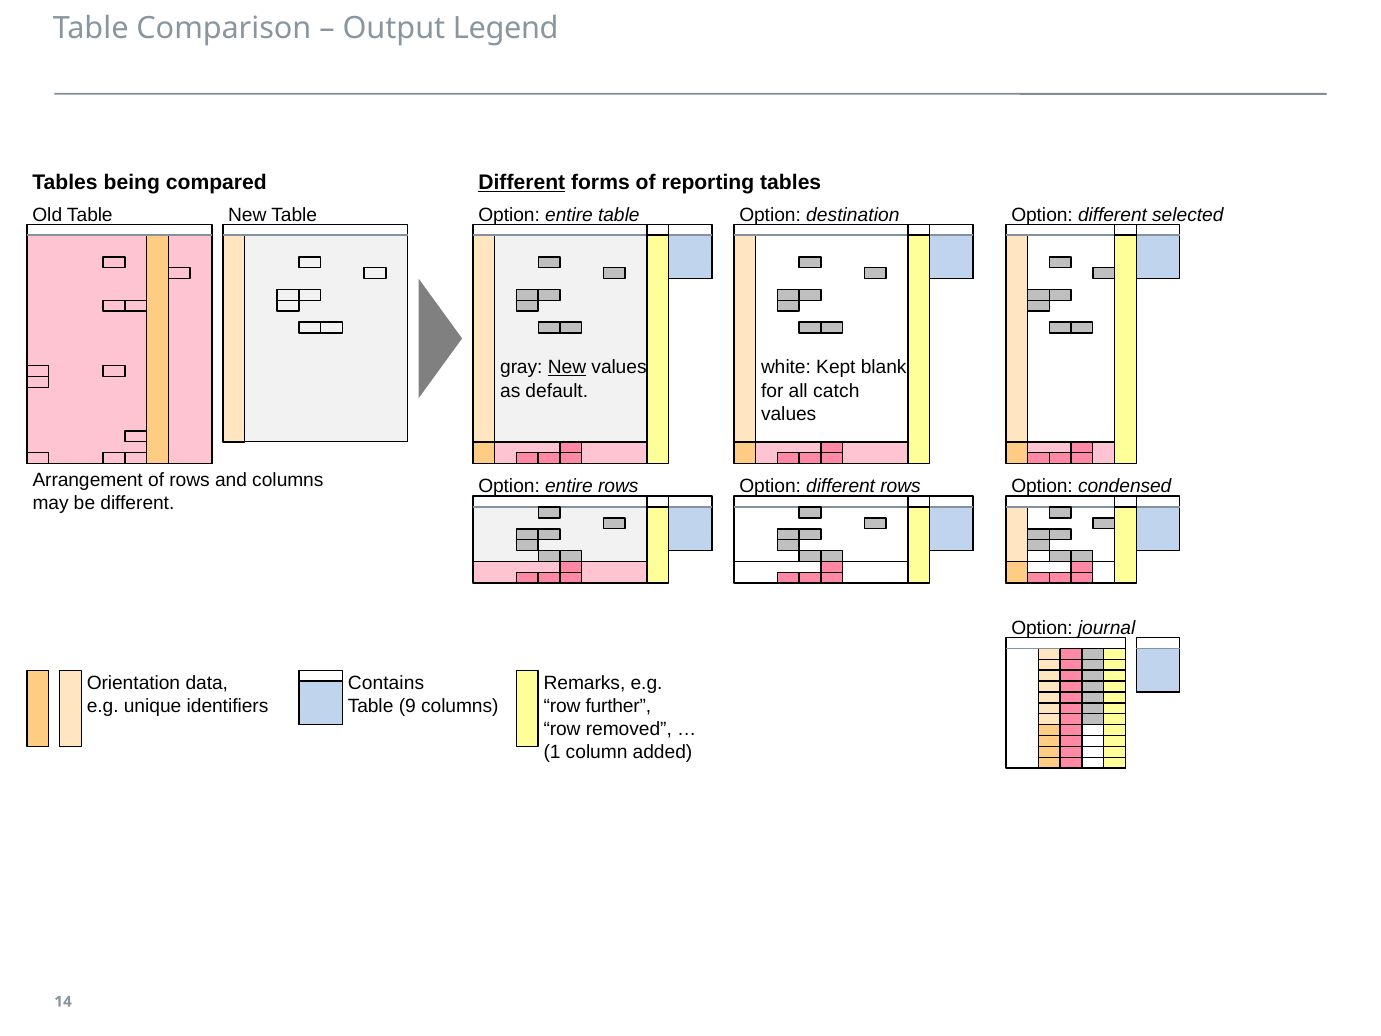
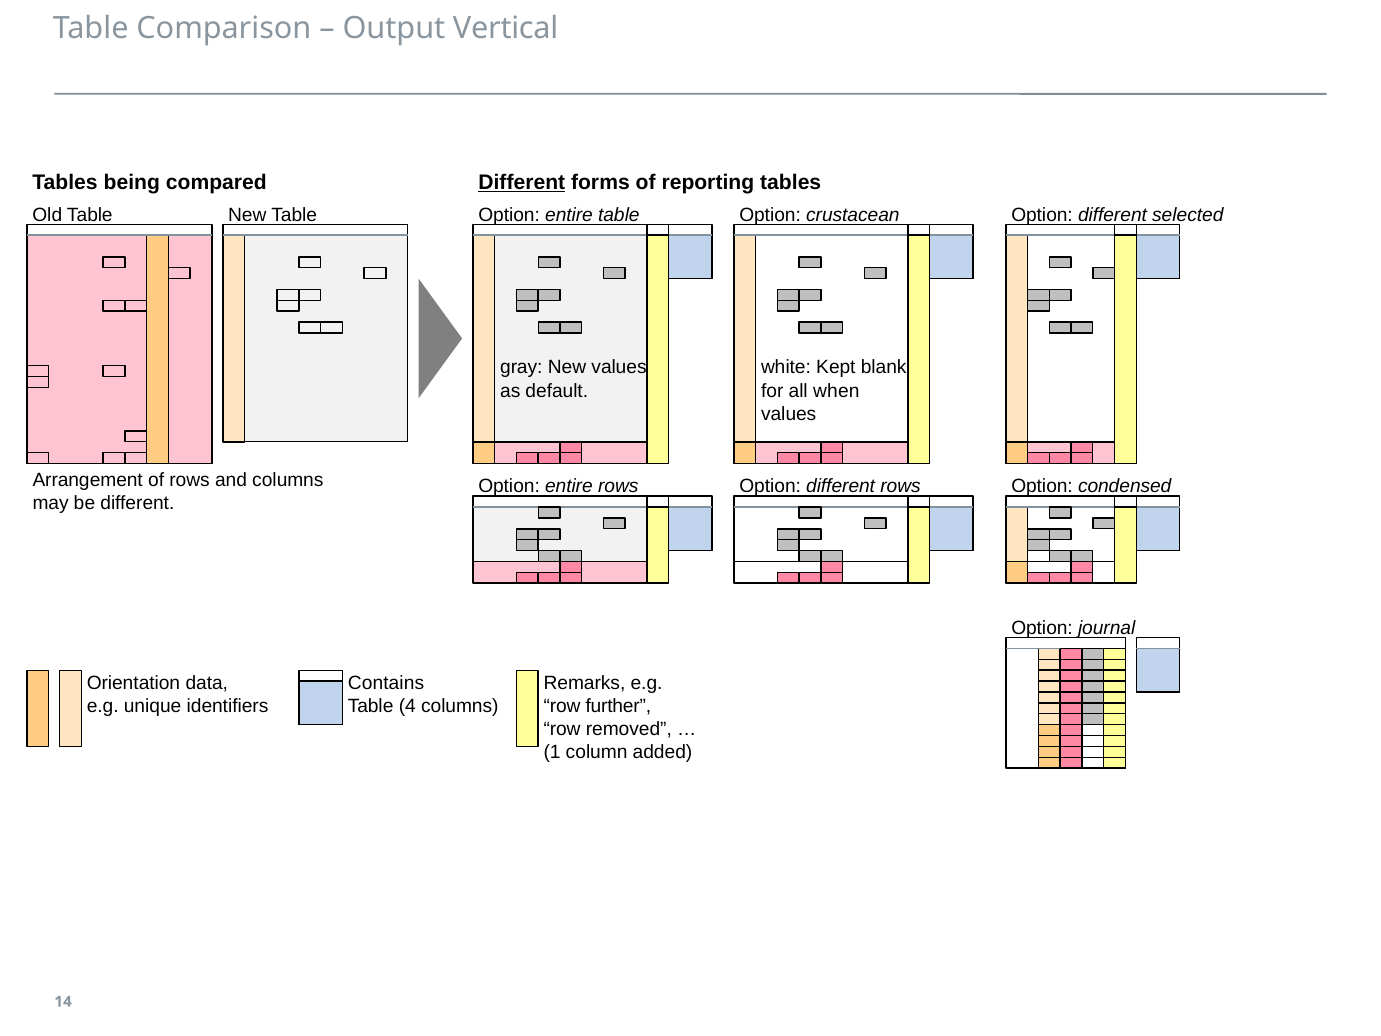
Legend: Legend -> Vertical
destination: destination -> crustacean
New at (567, 368) underline: present -> none
catch: catch -> when
9: 9 -> 4
